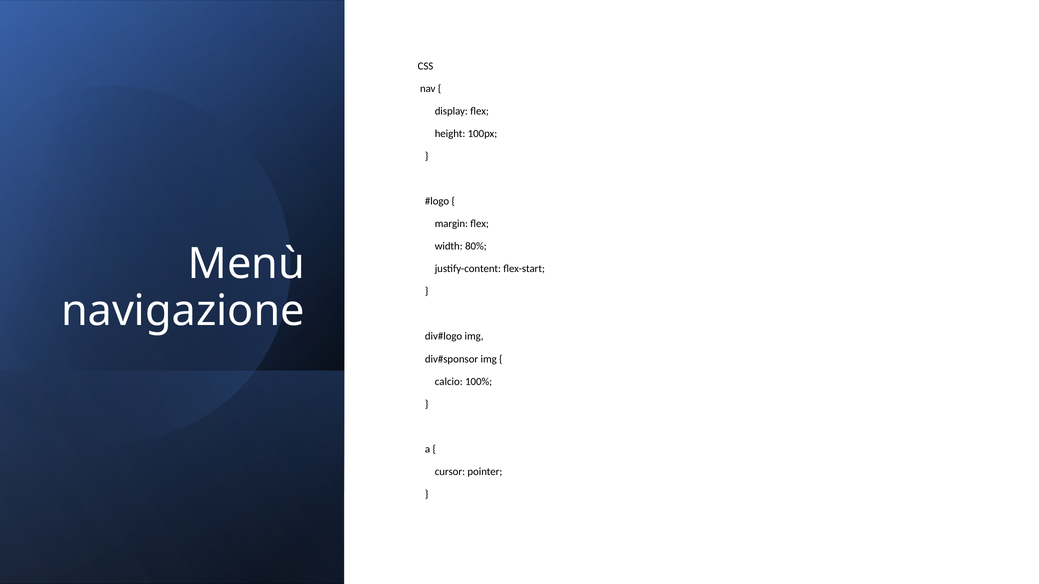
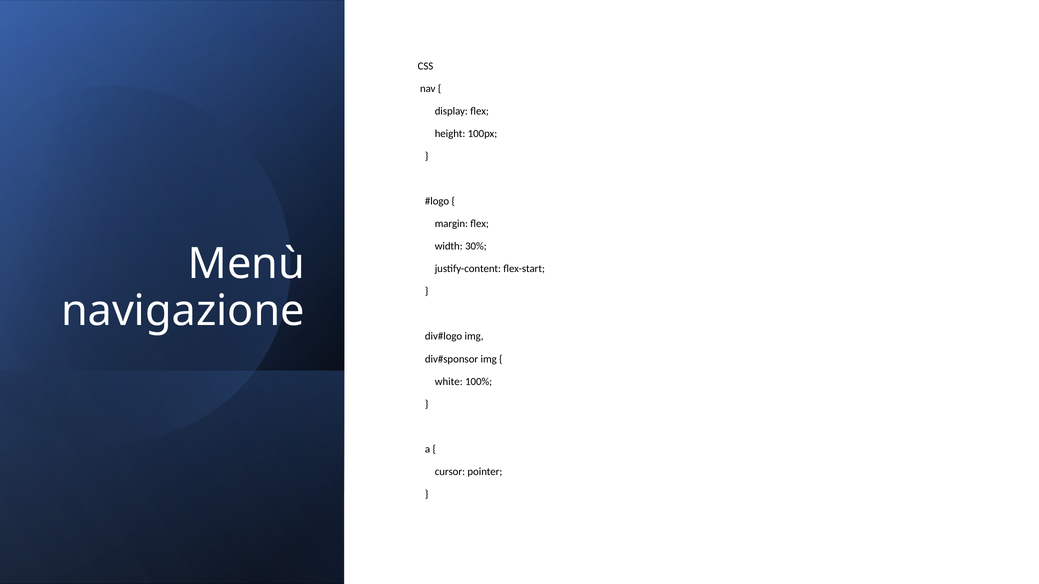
80%: 80% -> 30%
calcio: calcio -> white
